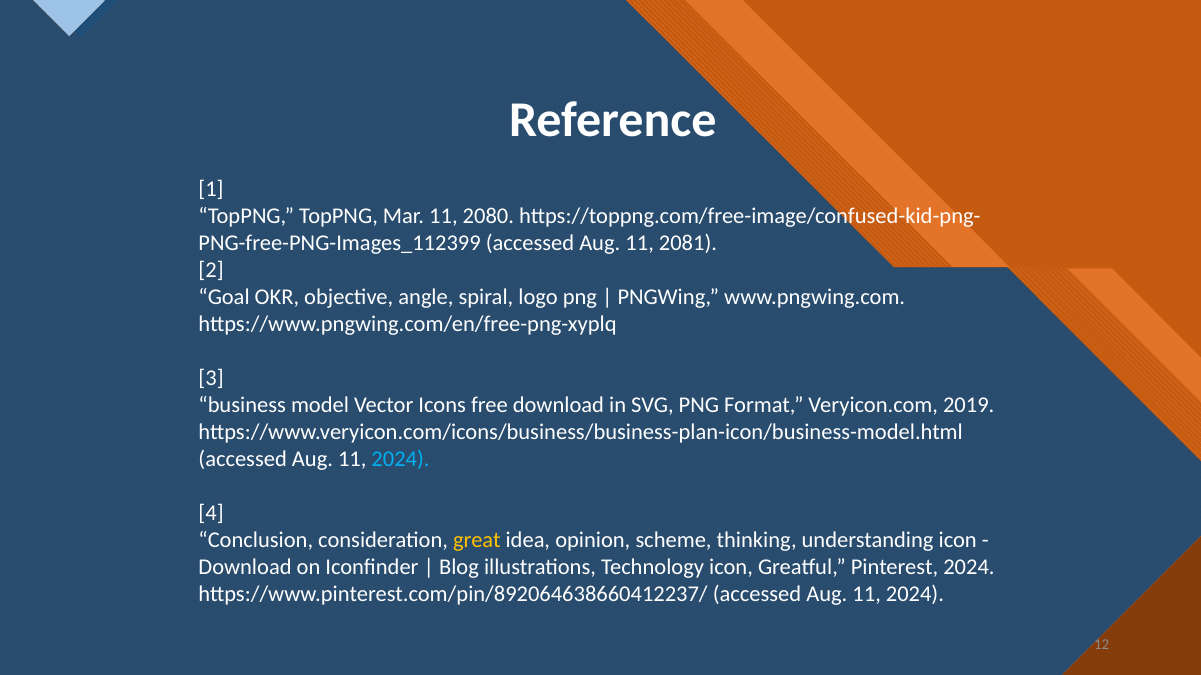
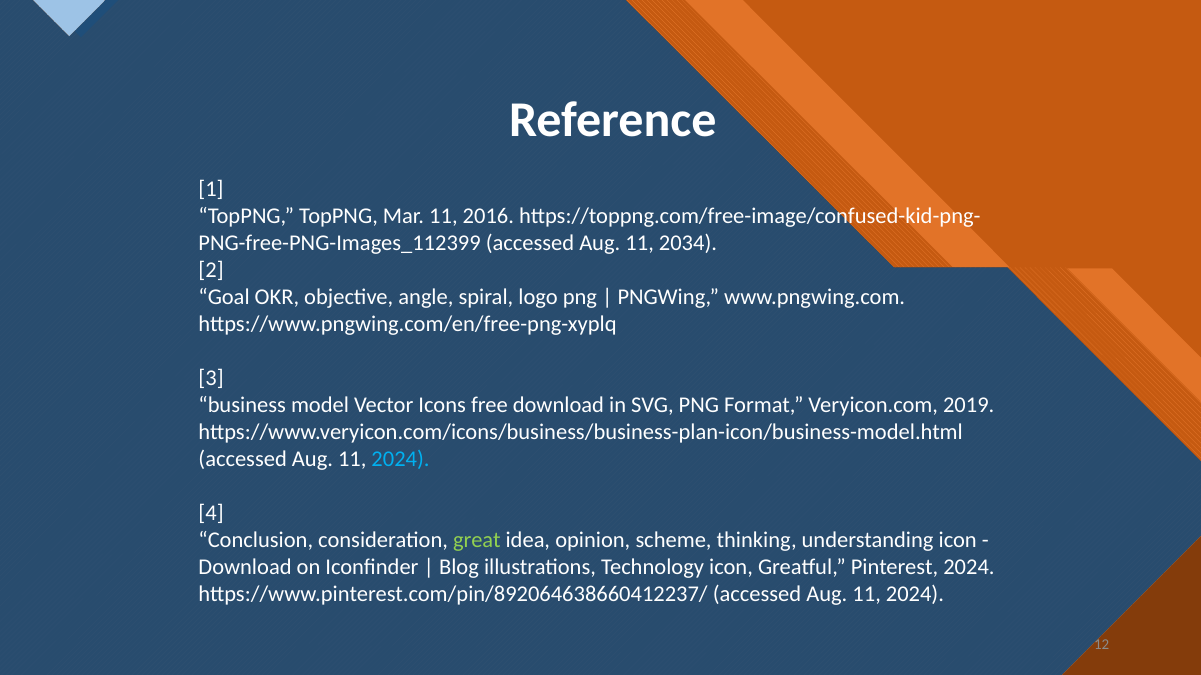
2080: 2080 -> 2016
2081: 2081 -> 2034
great colour: yellow -> light green
